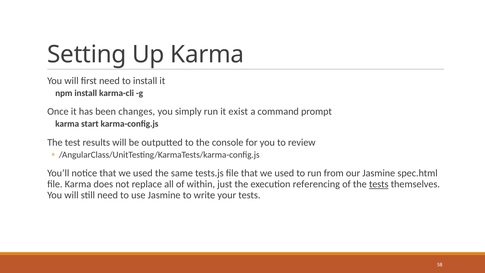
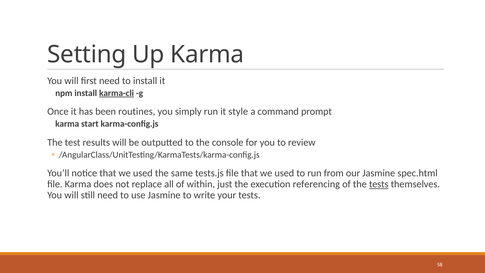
karma-cli underline: none -> present
changes: changes -> routines
exist: exist -> style
